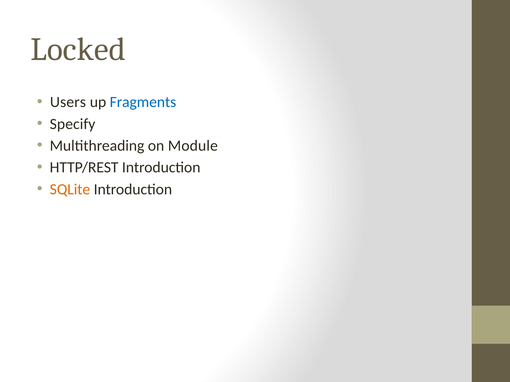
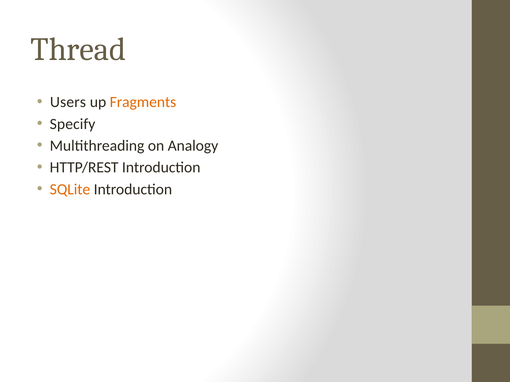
Locked: Locked -> Thread
Fragments colour: blue -> orange
Module: Module -> Analogy
